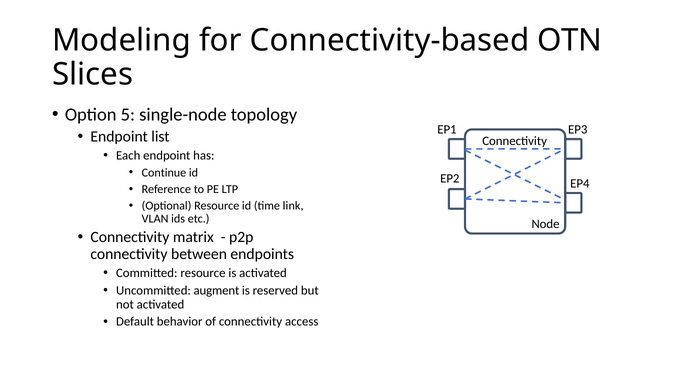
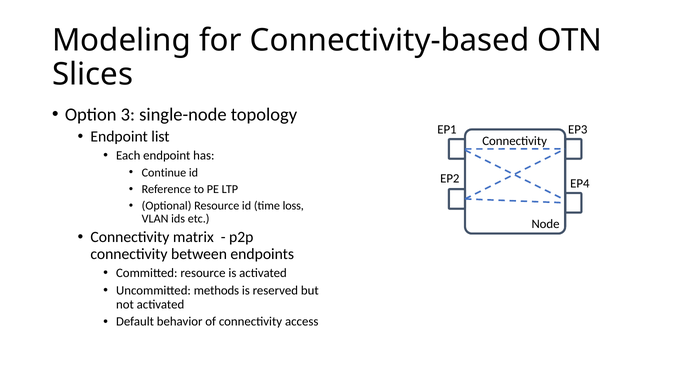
5: 5 -> 3
link: link -> loss
augment: augment -> methods
